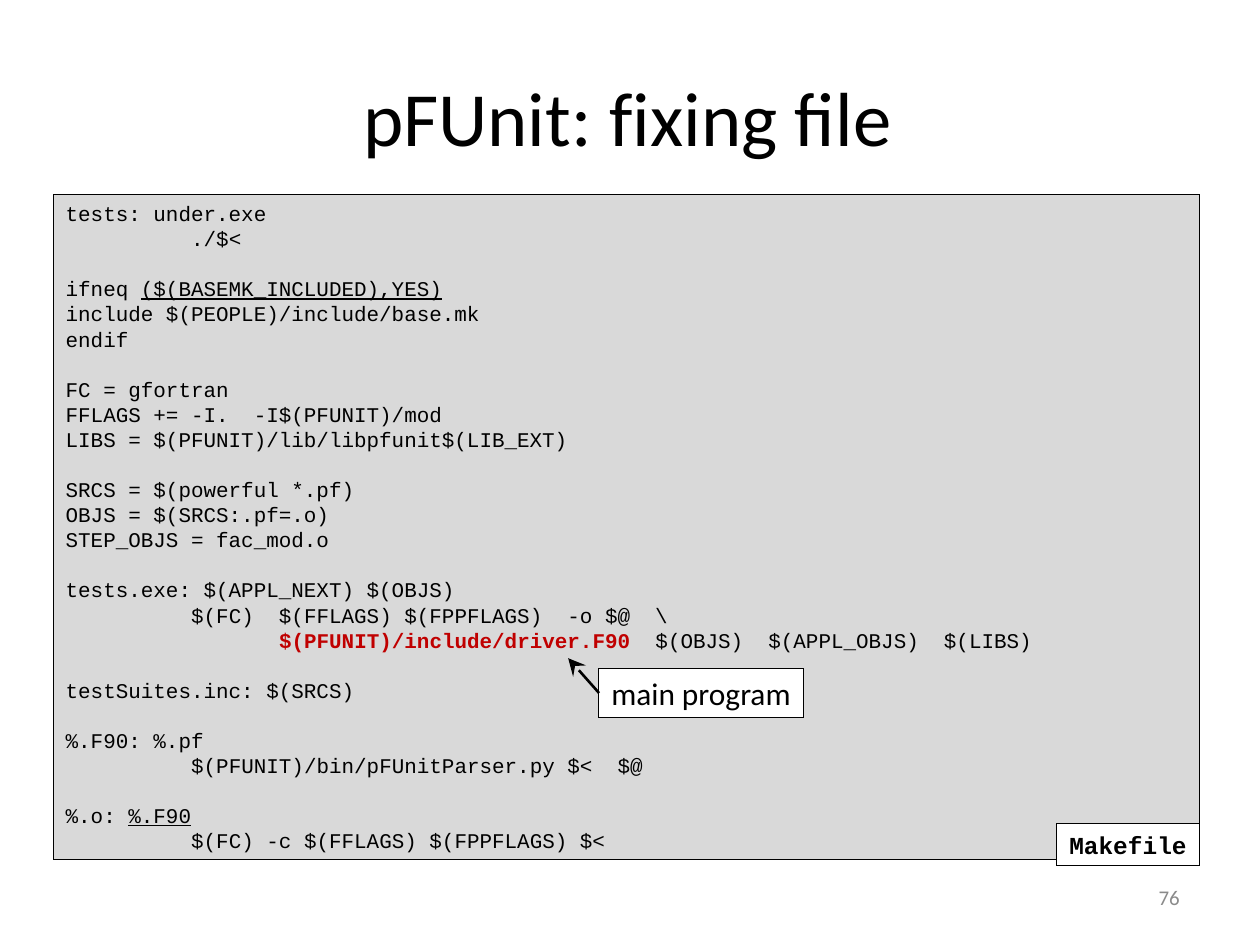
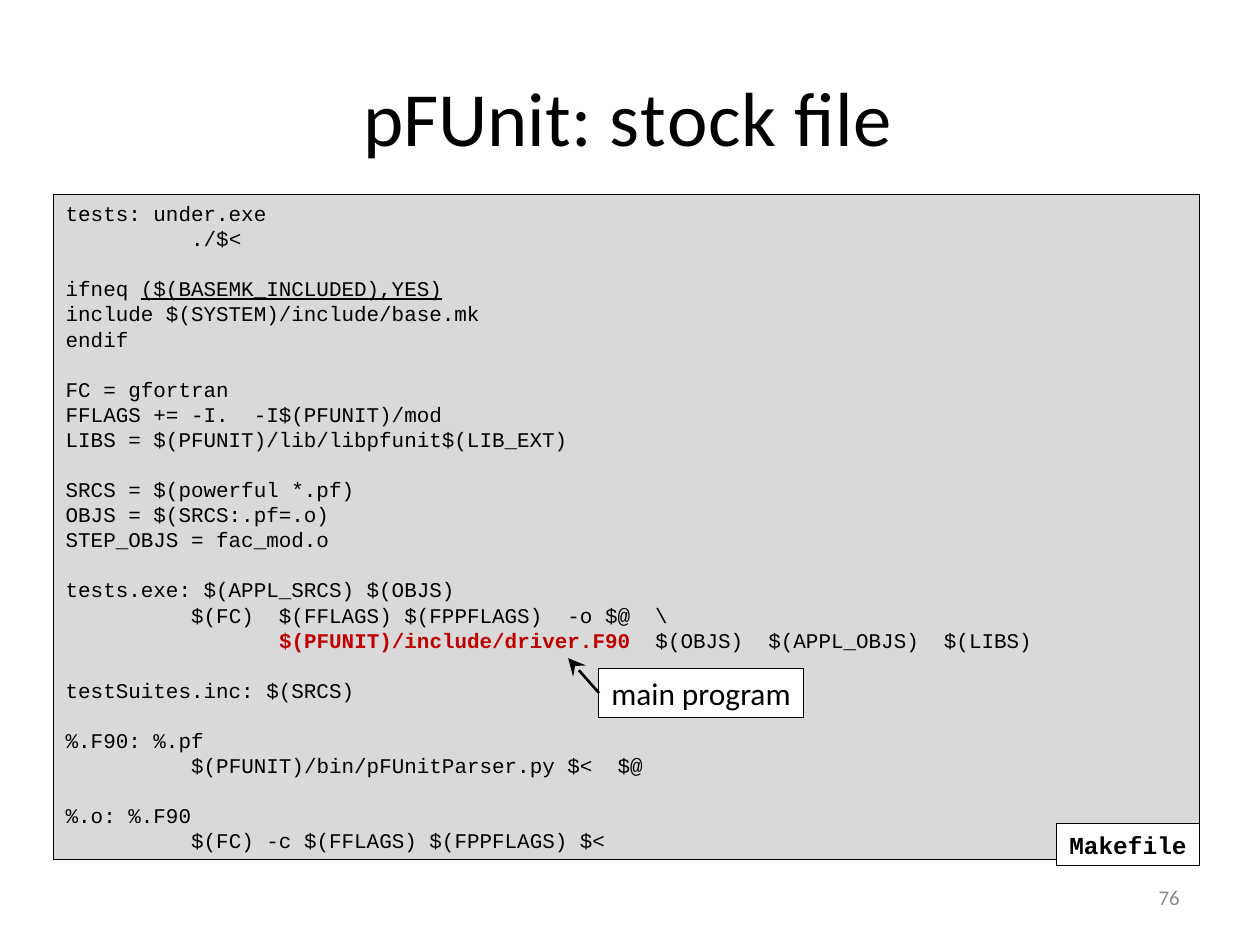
fixing: fixing -> stock
$(PEOPLE)/include/base.mk: $(PEOPLE)/include/base.mk -> $(SYSTEM)/include/base.mk
$(APPL_NEXT: $(APPL_NEXT -> $(APPL_SRCS
%.F90 at (160, 817) underline: present -> none
